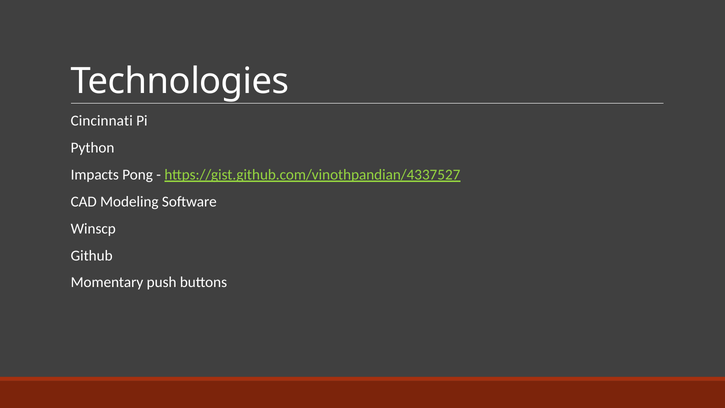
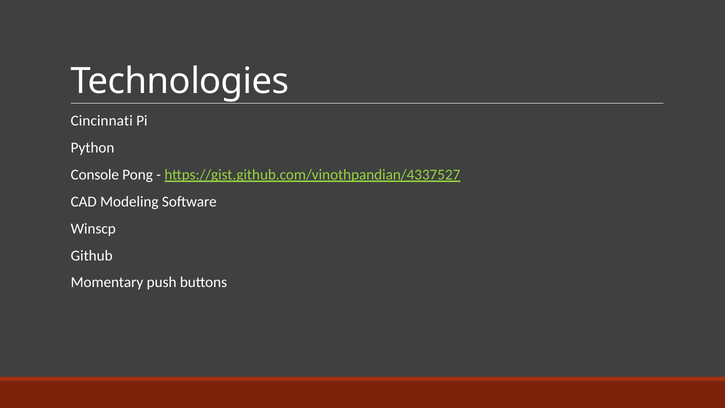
Impacts: Impacts -> Console
